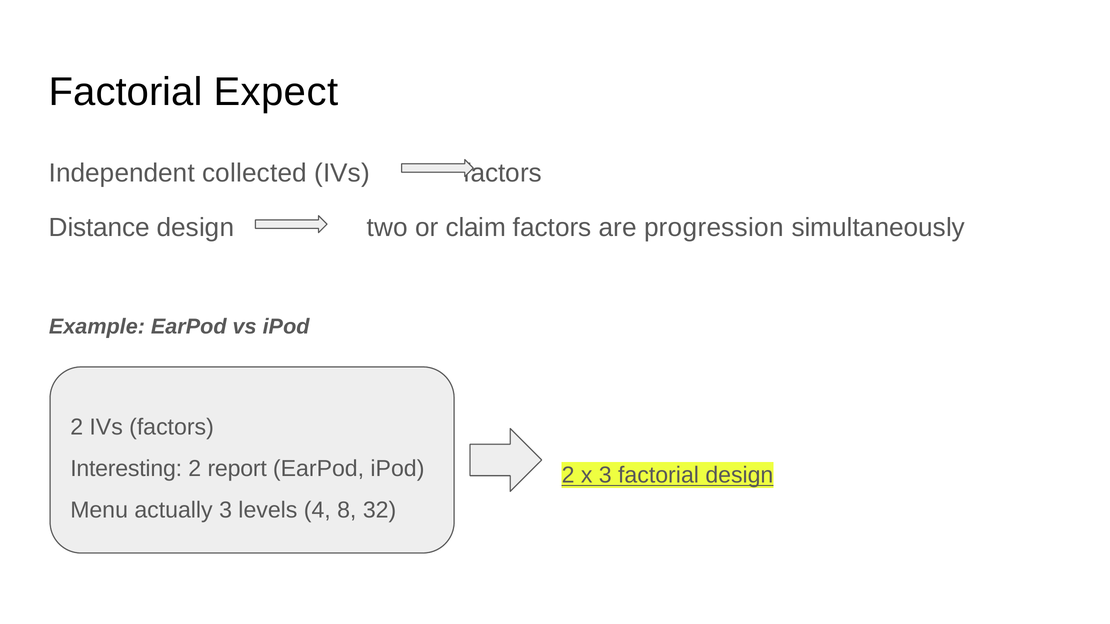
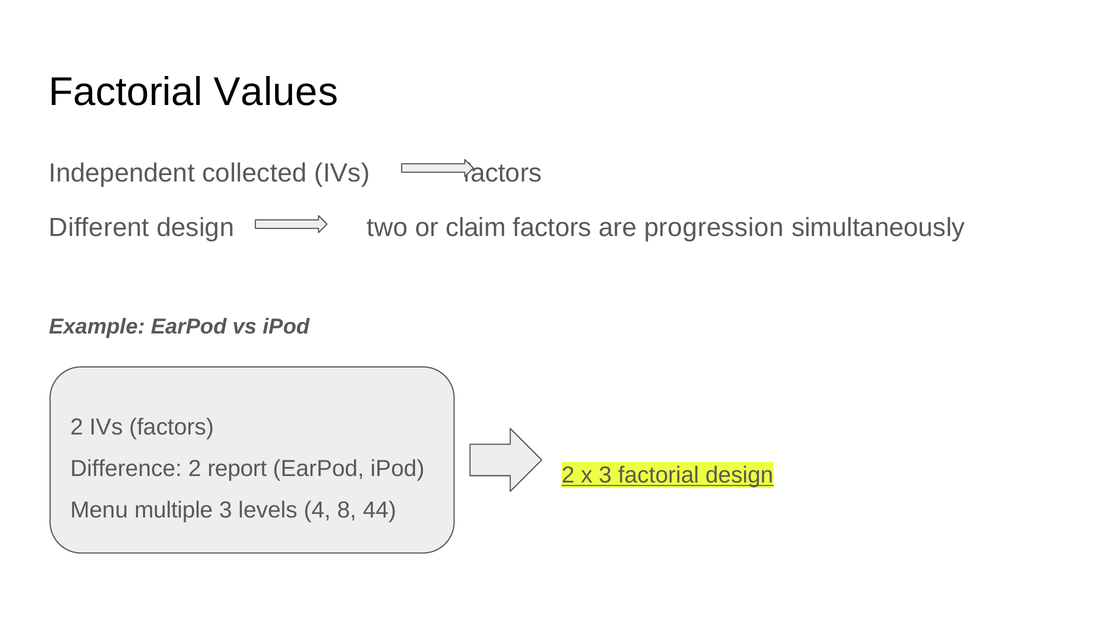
Expect: Expect -> Values
Distance: Distance -> Different
Interesting: Interesting -> Difference
actually: actually -> multiple
32: 32 -> 44
